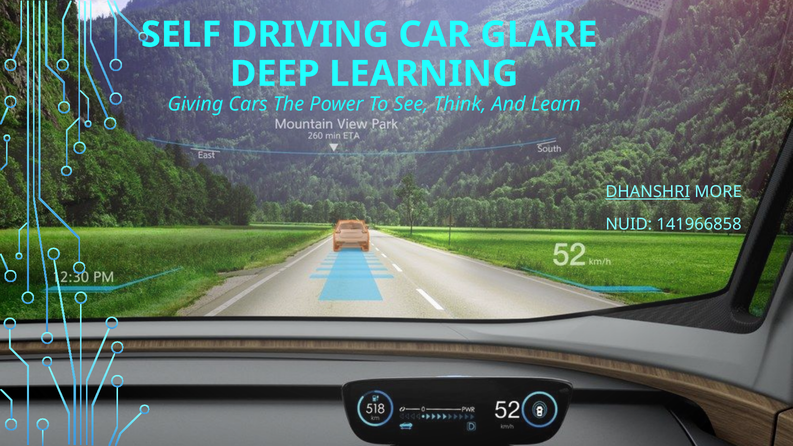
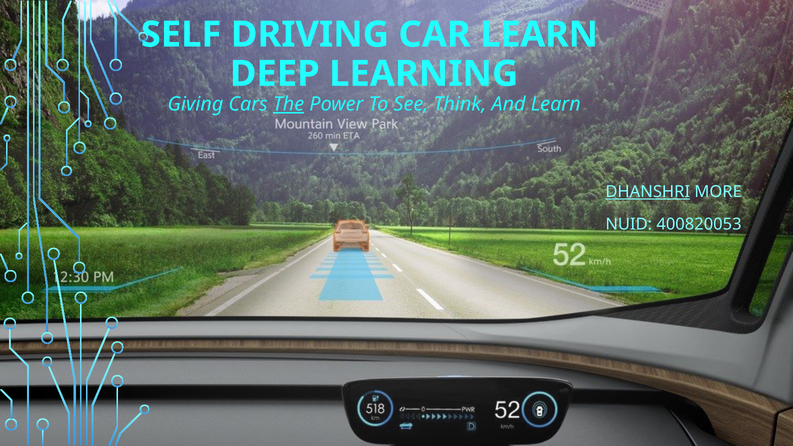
CAR GLARE: GLARE -> LEARN
The underline: none -> present
141966858: 141966858 -> 400820053
